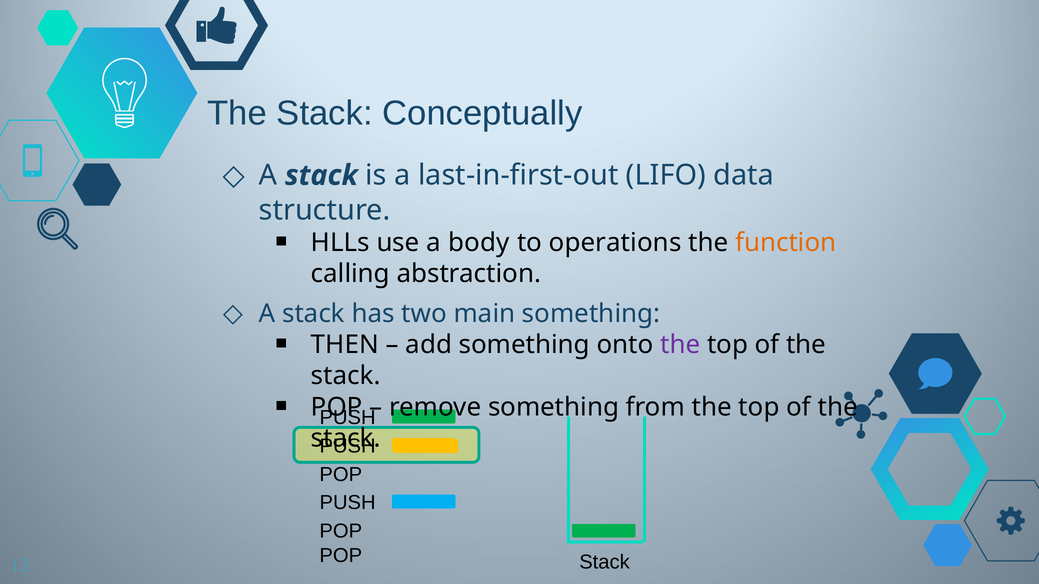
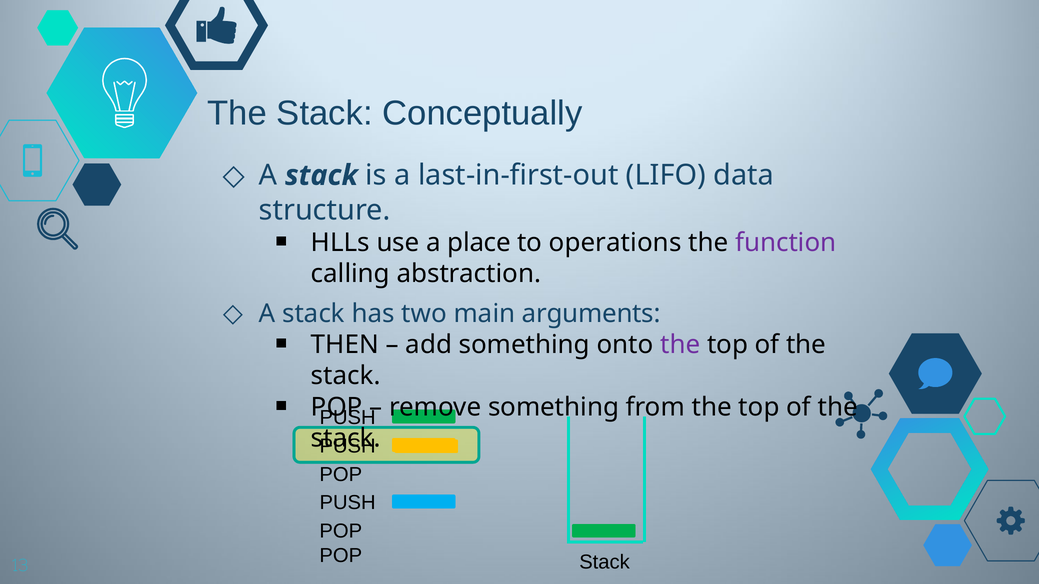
body: body -> place
function colour: orange -> purple
main something: something -> arguments
